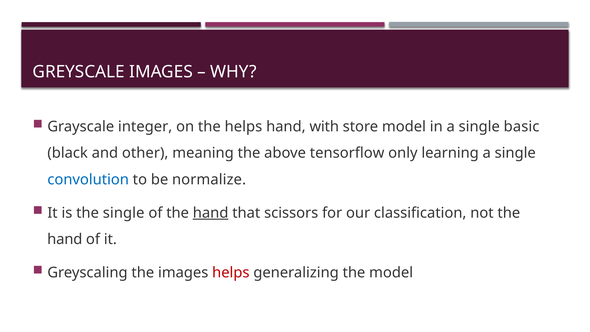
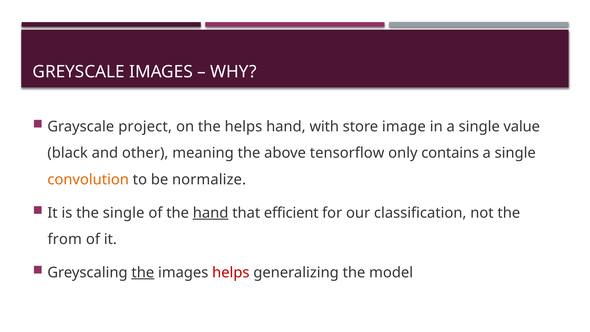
integer: integer -> project
store model: model -> image
basic: basic -> value
learning: learning -> contains
convolution colour: blue -> orange
scissors: scissors -> efficient
hand at (65, 239): hand -> from
the at (143, 272) underline: none -> present
